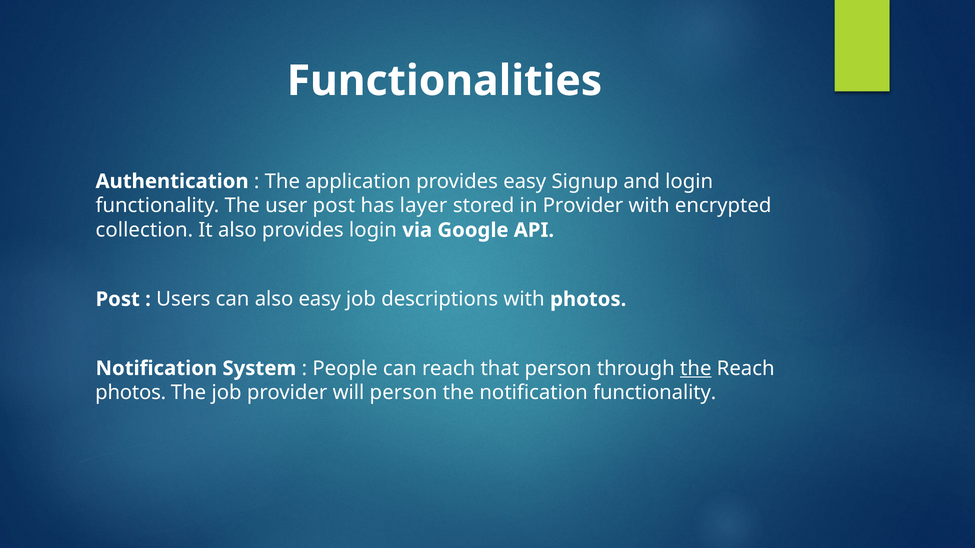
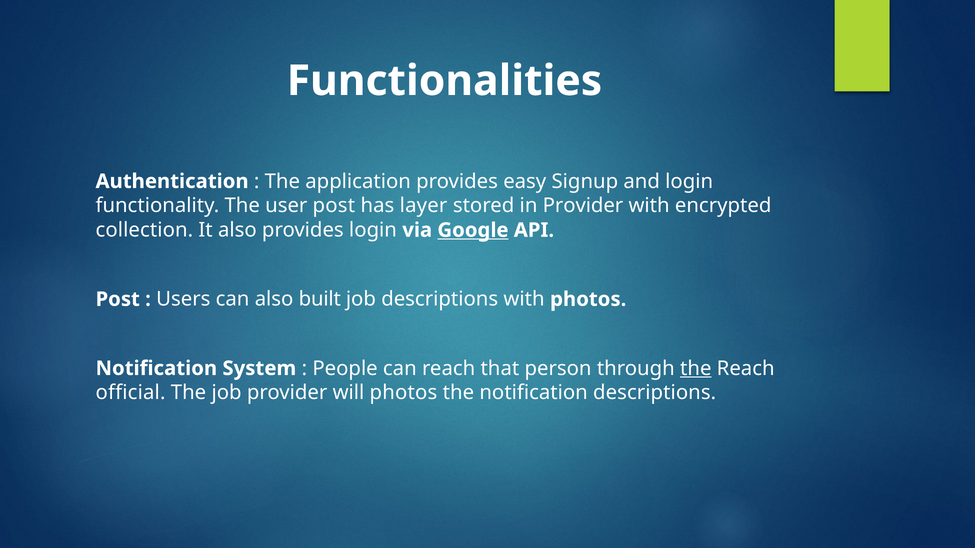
Google underline: none -> present
also easy: easy -> built
photos at (131, 393): photos -> official
will person: person -> photos
notification functionality: functionality -> descriptions
